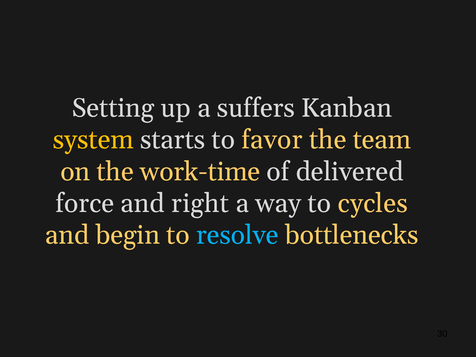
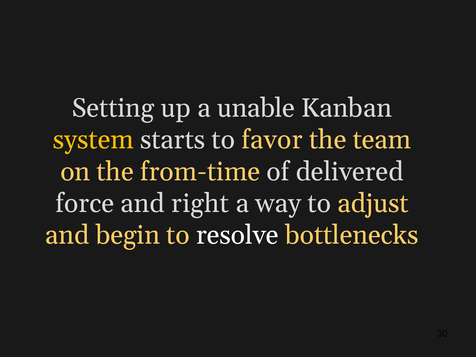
suffers: suffers -> unable
work-time: work-time -> from-time
cycles: cycles -> adjust
resolve colour: light blue -> white
